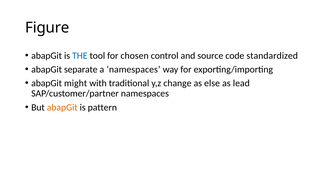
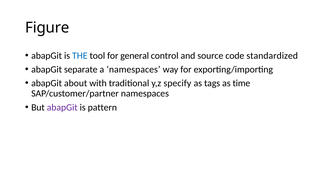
chosen: chosen -> general
might: might -> about
change: change -> specify
else: else -> tags
lead: lead -> time
abapGit at (62, 107) colour: orange -> purple
